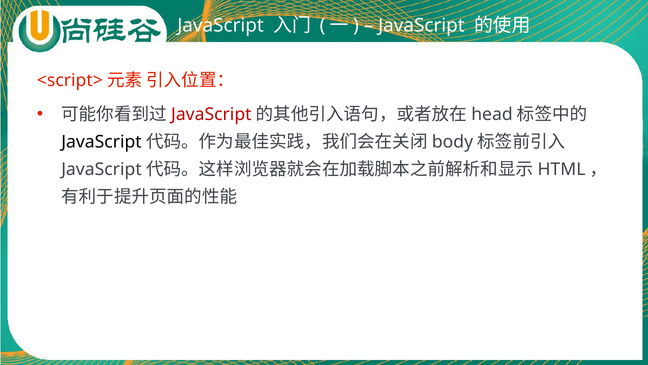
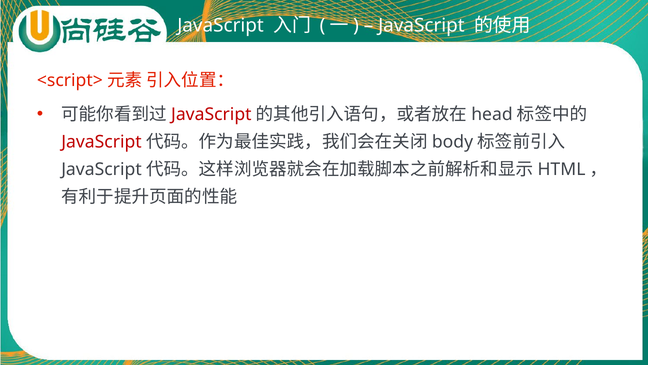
JavaScript at (101, 142) colour: black -> red
